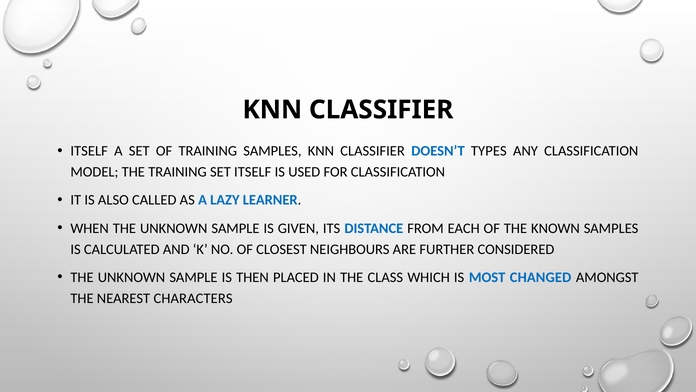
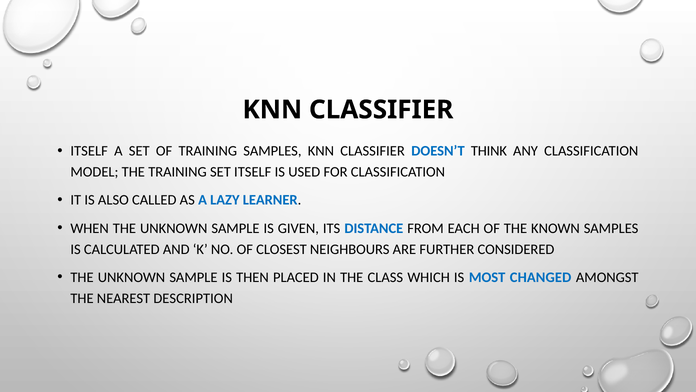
TYPES: TYPES -> THINK
CHARACTERS: CHARACTERS -> DESCRIPTION
